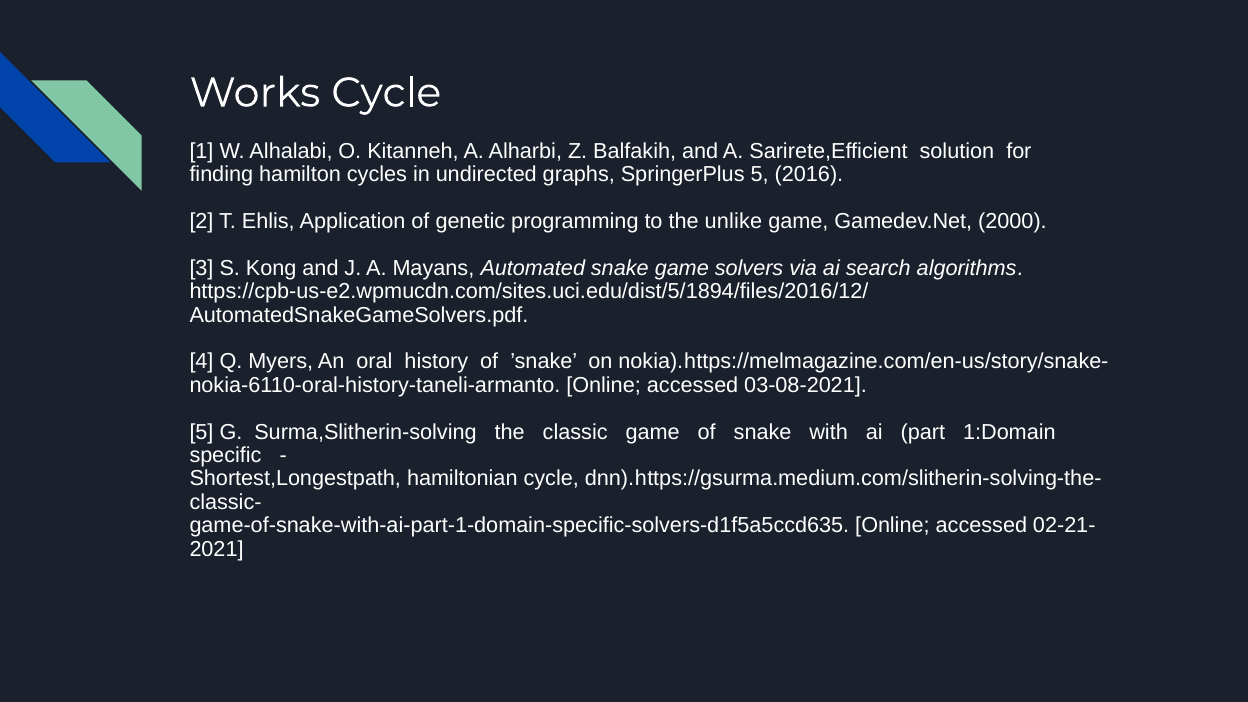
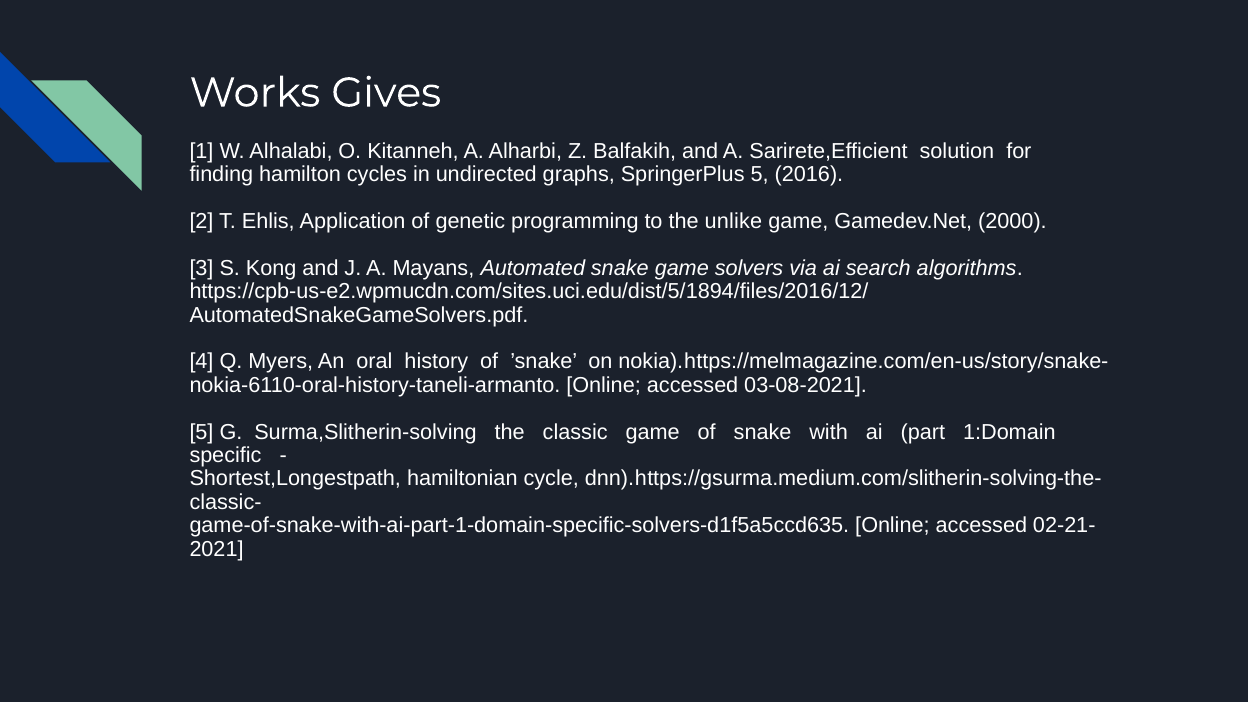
Works Cycle: Cycle -> Gives
